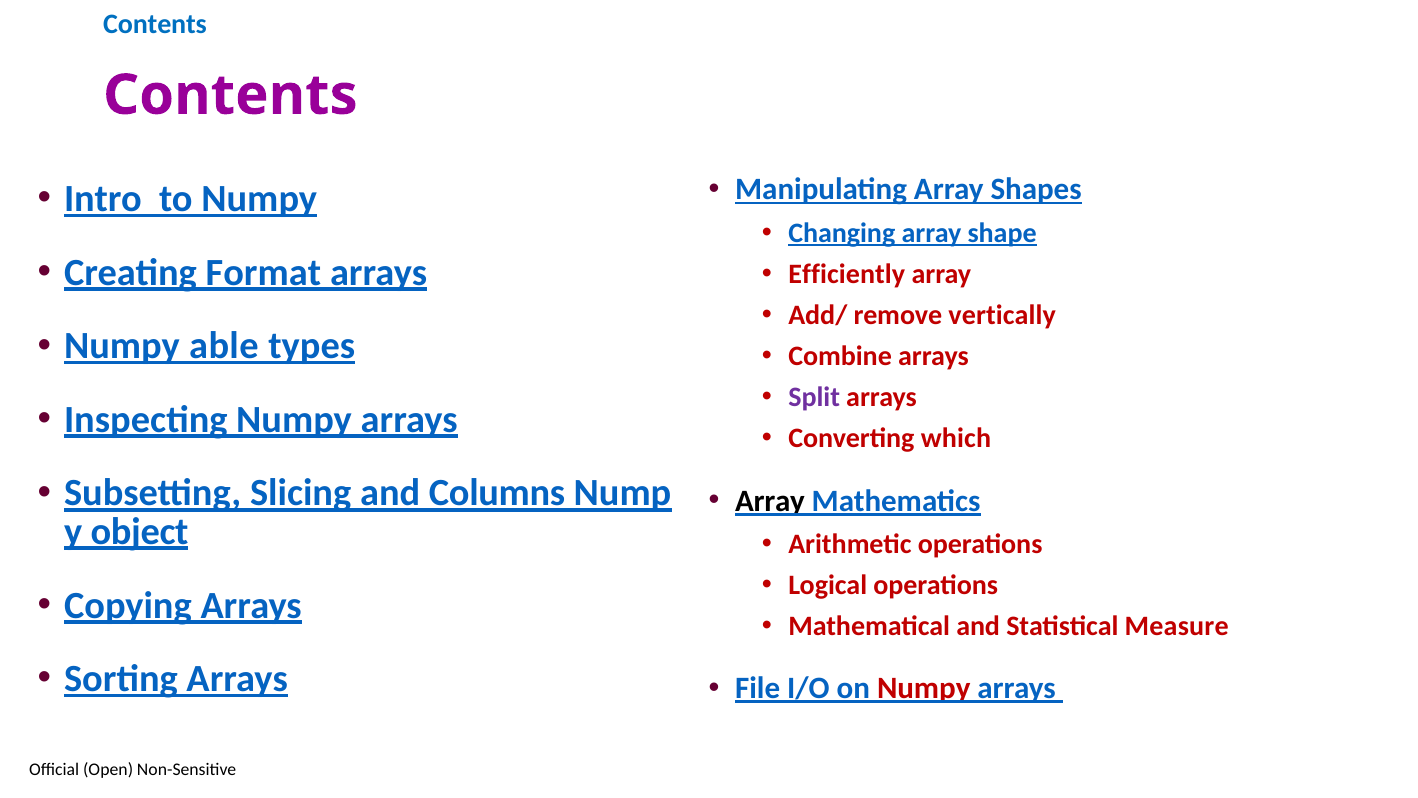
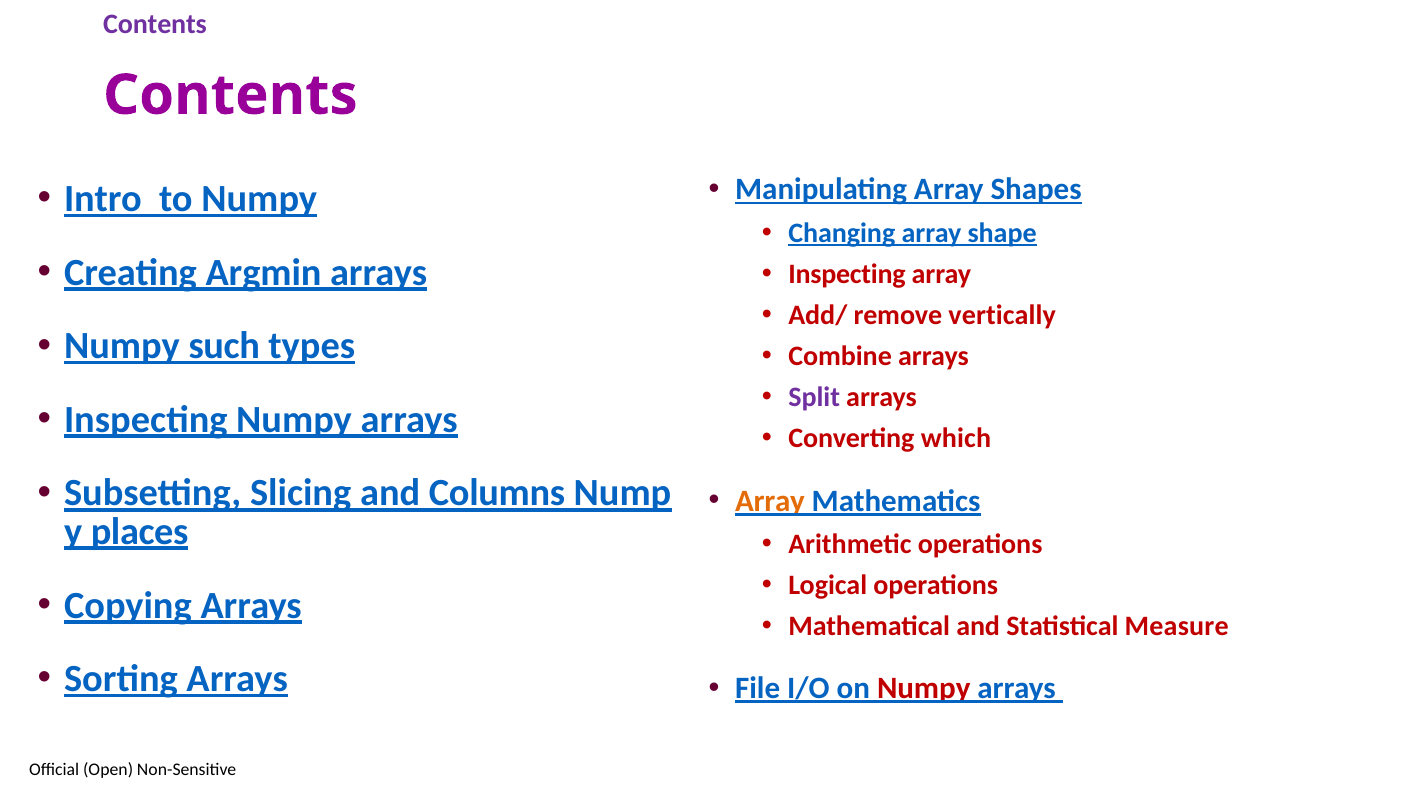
Contents at (155, 24) colour: blue -> purple
Format: Format -> Argmin
Efficiently at (847, 274): Efficiently -> Inspecting
able: able -> such
Array at (770, 501) colour: black -> orange
object: object -> places
